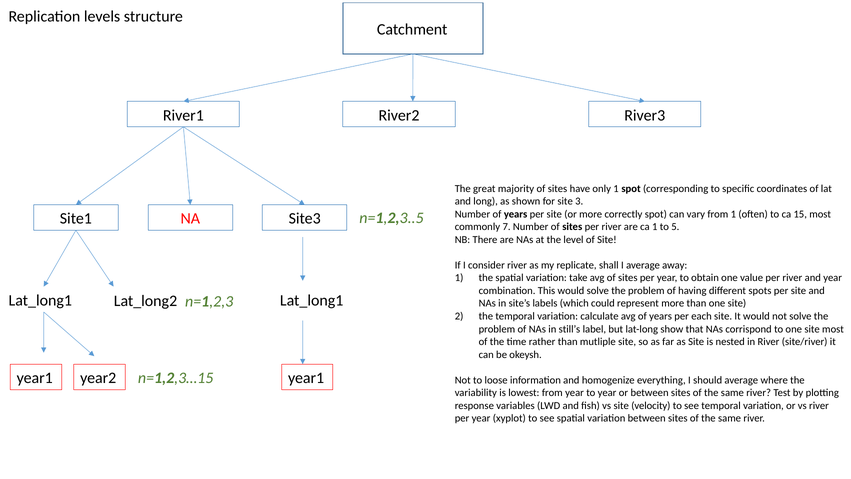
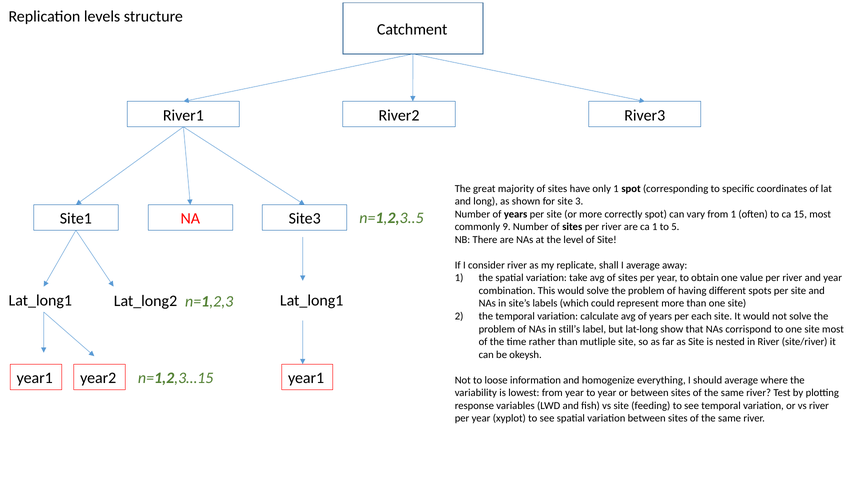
7: 7 -> 9
velocity: velocity -> feeding
